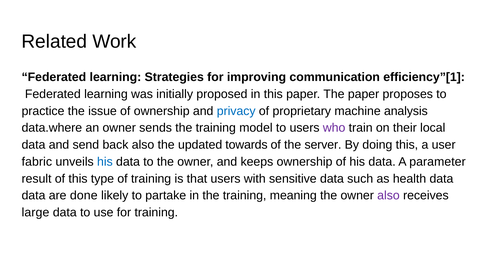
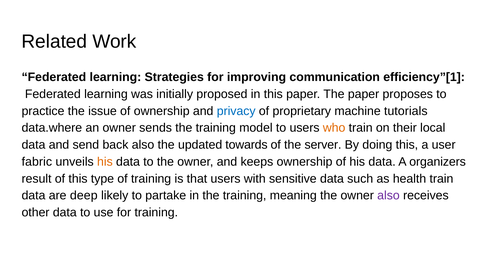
analysis: analysis -> tutorials
who colour: purple -> orange
his at (105, 162) colour: blue -> orange
parameter: parameter -> organizers
health data: data -> train
done: done -> deep
large: large -> other
